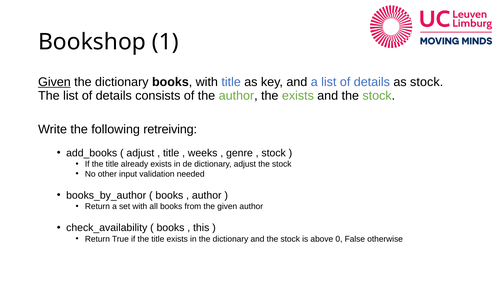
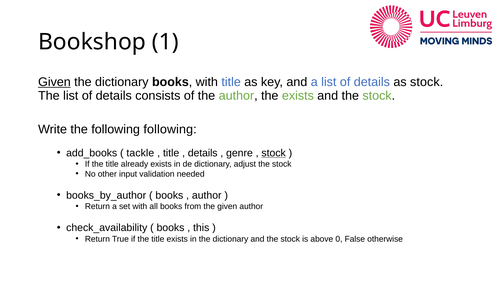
following retreiving: retreiving -> following
adjust at (140, 153): adjust -> tackle
weeks at (203, 153): weeks -> details
stock at (274, 153) underline: none -> present
